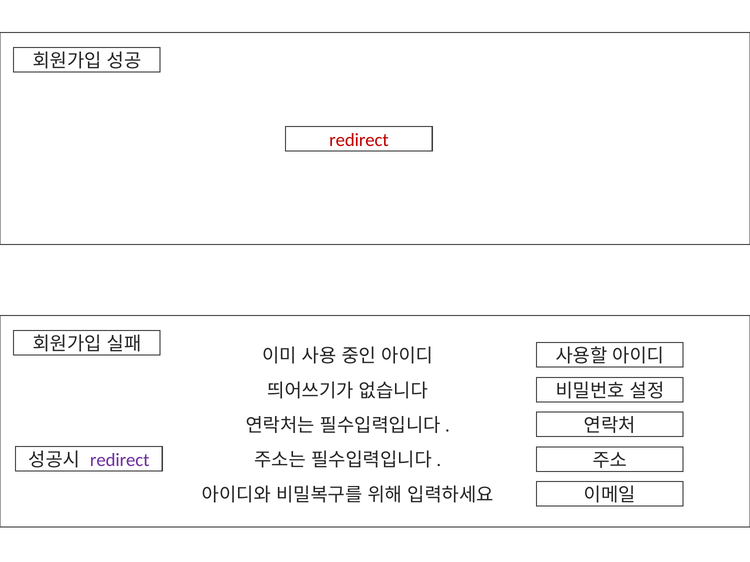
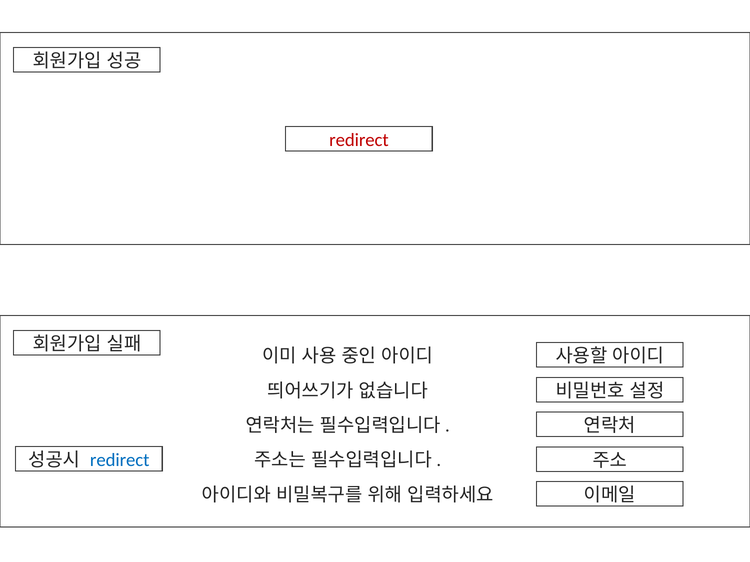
redirect at (120, 460) colour: purple -> blue
